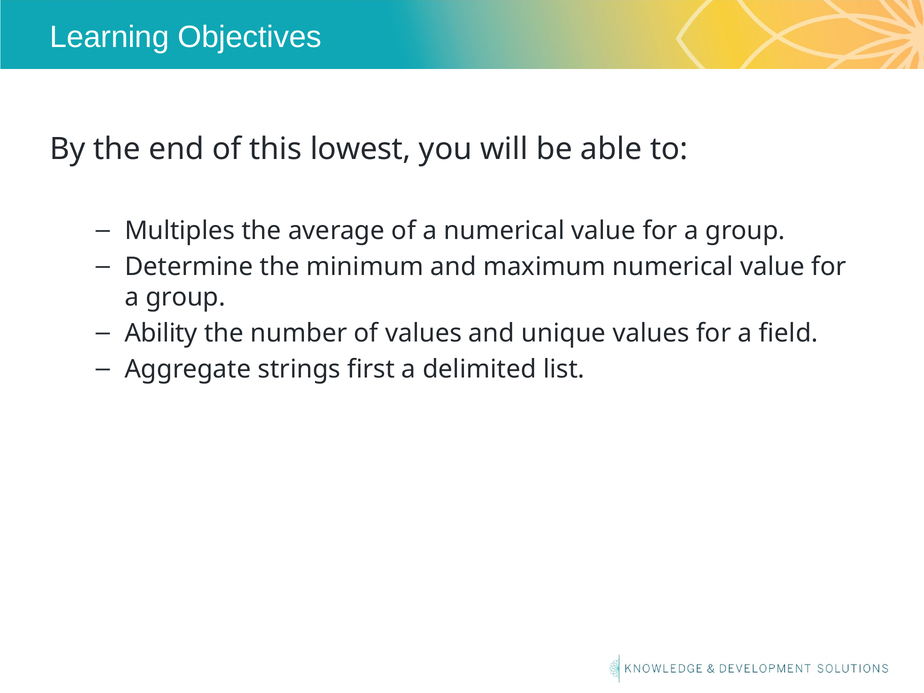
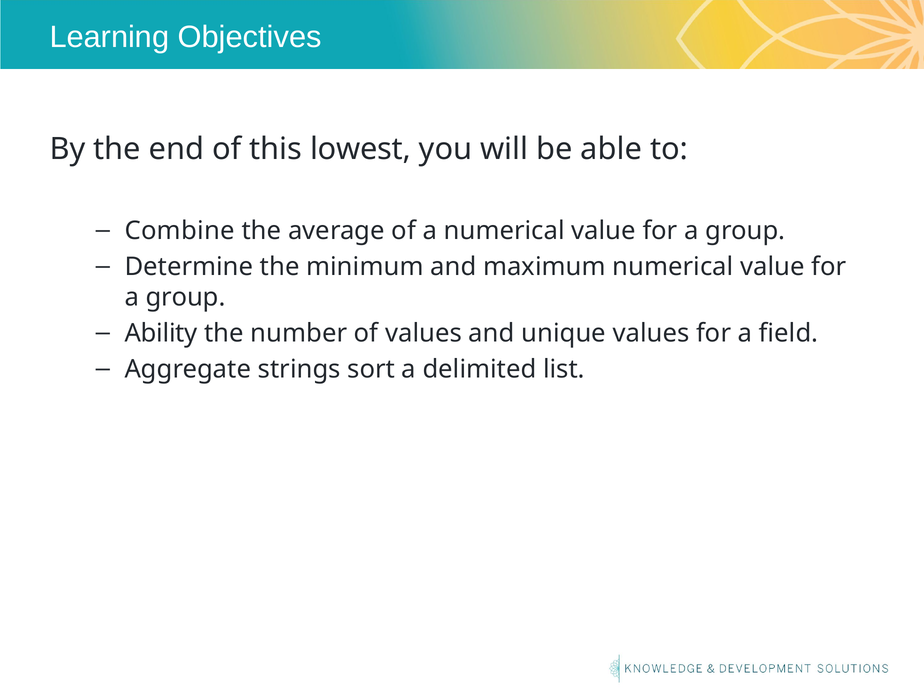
Multiples: Multiples -> Combine
first: first -> sort
